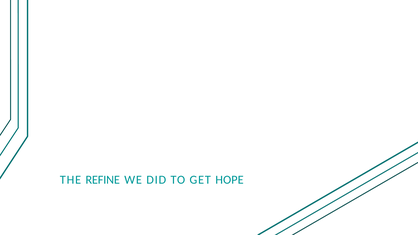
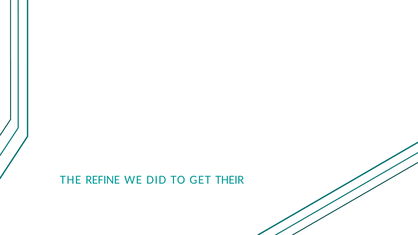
HOPE: HOPE -> THEIR
